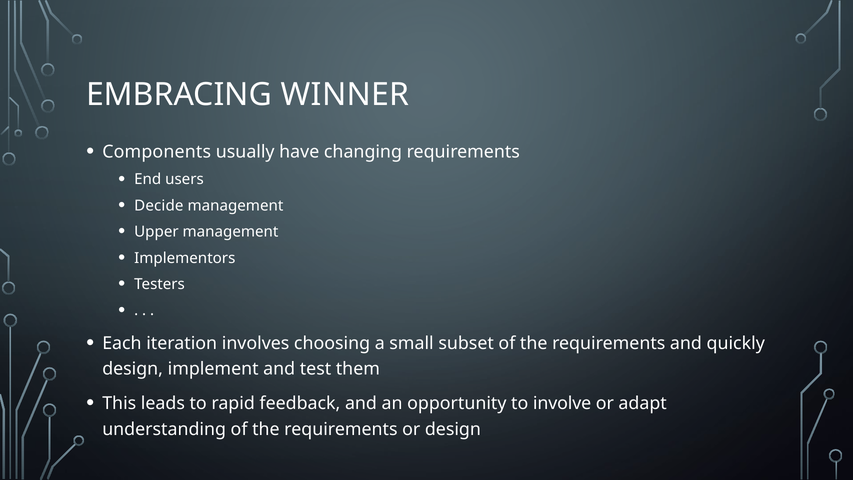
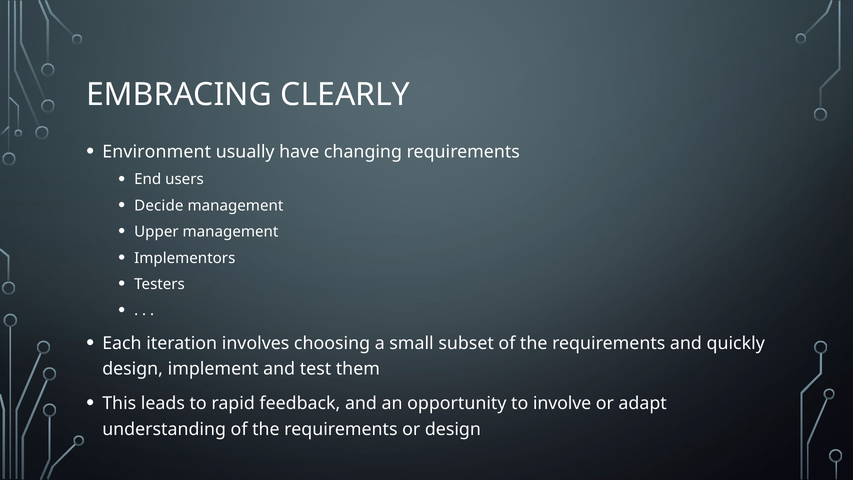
WINNER: WINNER -> CLEARLY
Components: Components -> Environment
